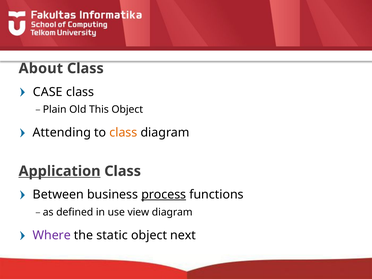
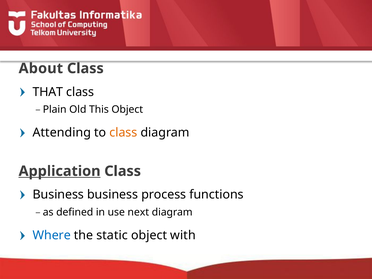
CASE: CASE -> THAT
Between at (58, 195): Between -> Business
process underline: present -> none
view: view -> next
Where colour: purple -> blue
next: next -> with
